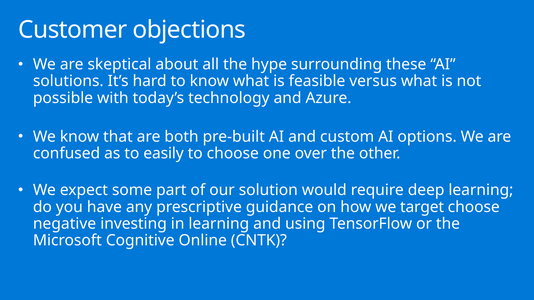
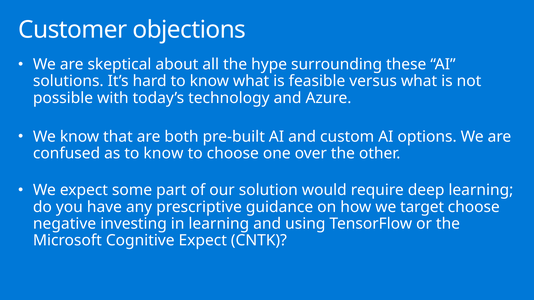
as to easily: easily -> know
Cognitive Online: Online -> Expect
